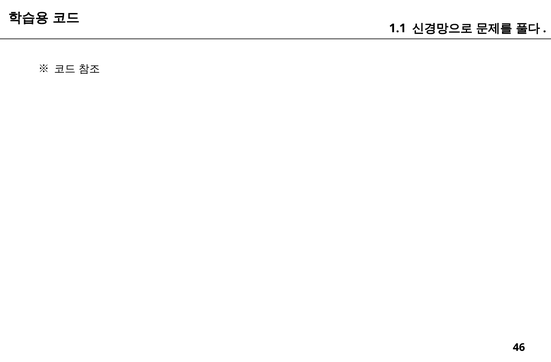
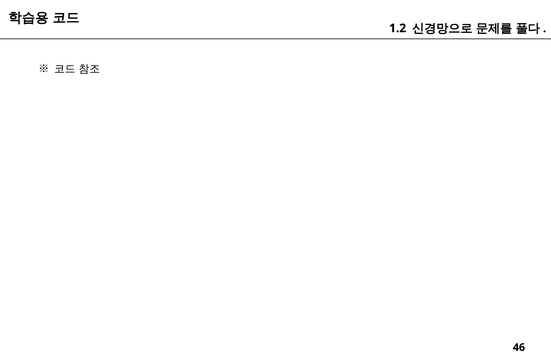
1.1: 1.1 -> 1.2
